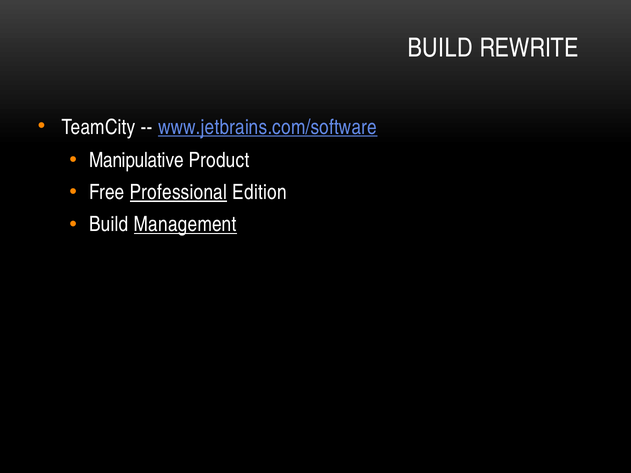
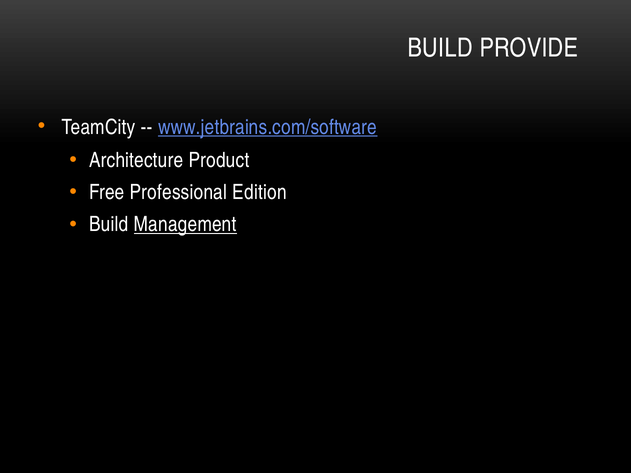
REWRITE: REWRITE -> PROVIDE
Manipulative: Manipulative -> Architecture
Professional underline: present -> none
